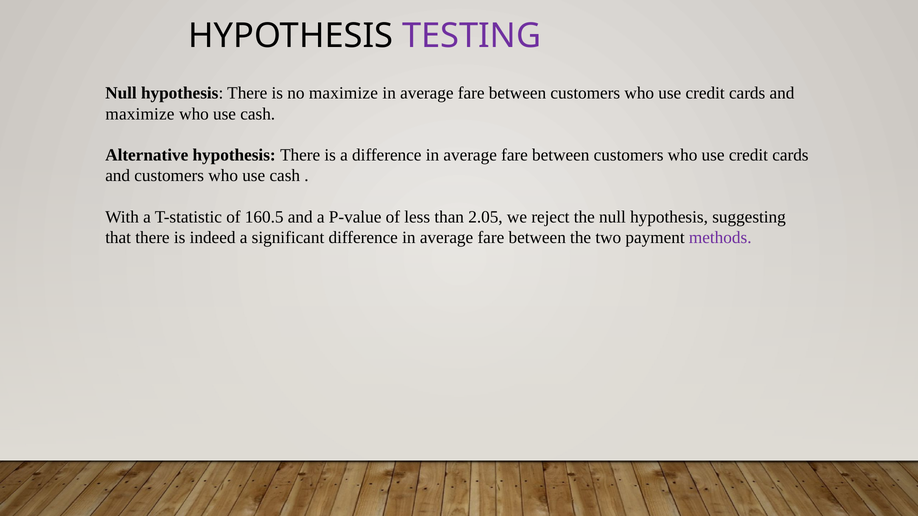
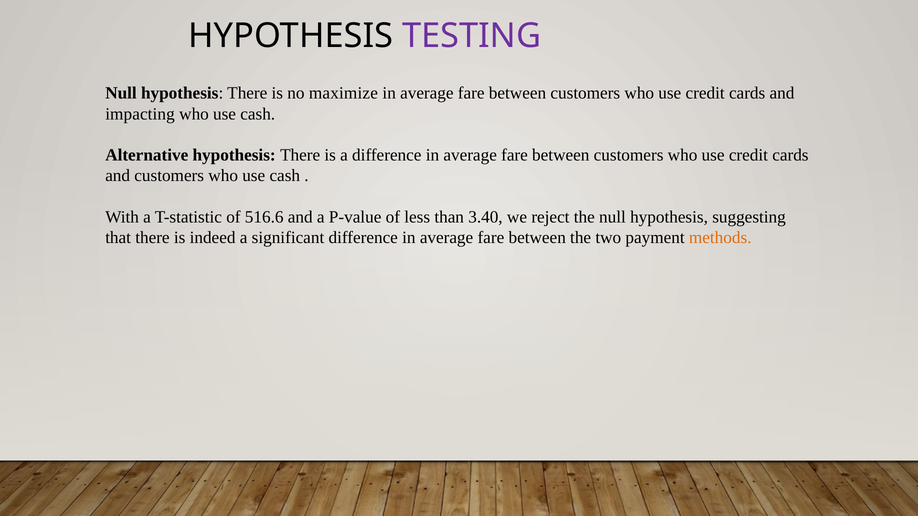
maximize at (140, 114): maximize -> impacting
160.5: 160.5 -> 516.6
2.05: 2.05 -> 3.40
methods colour: purple -> orange
